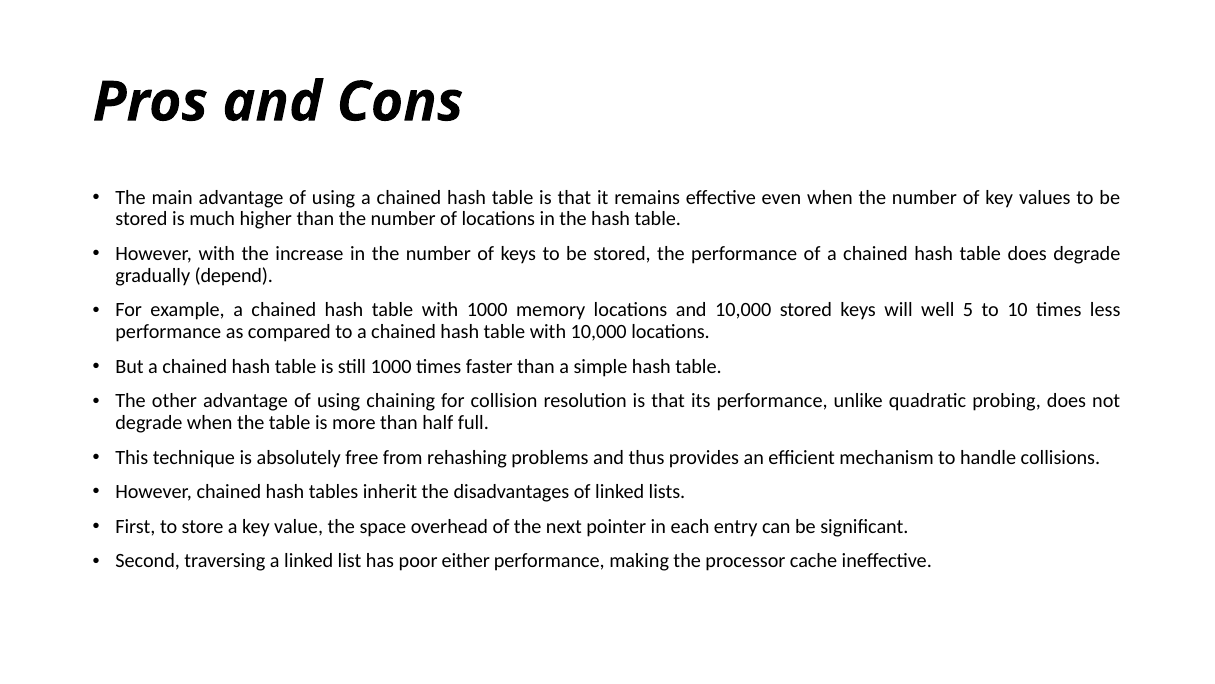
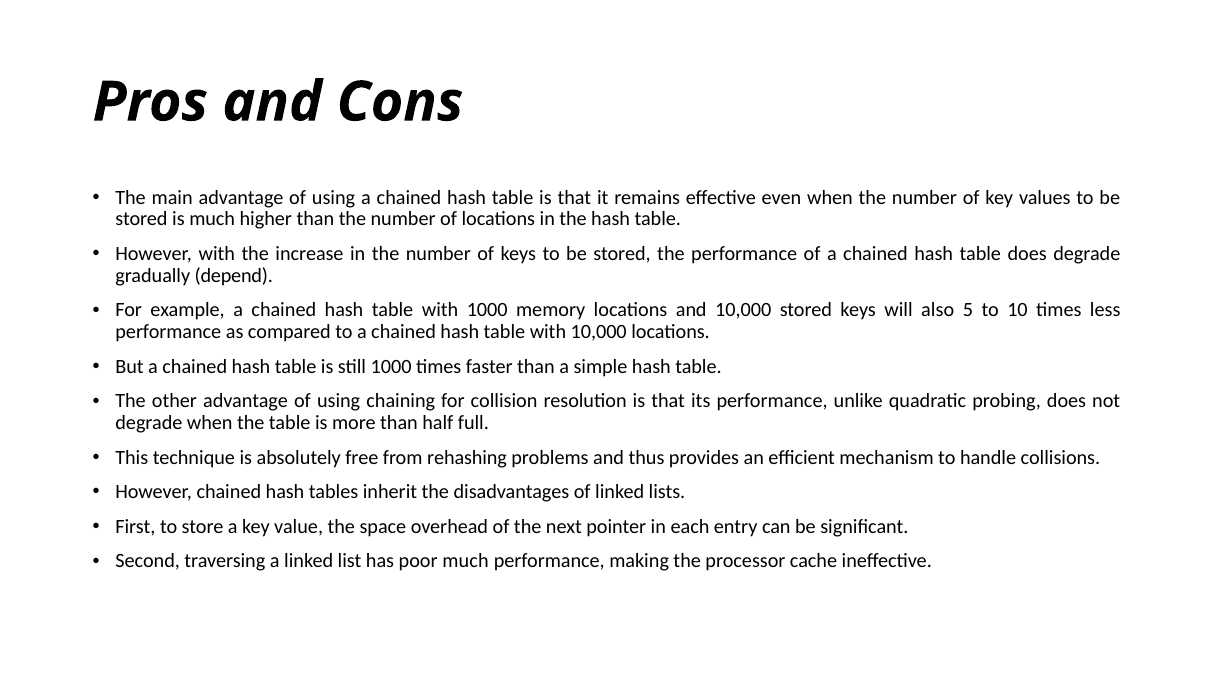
well: well -> also
poor either: either -> much
